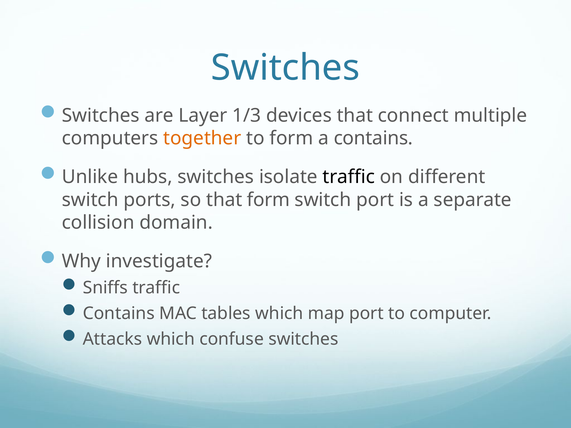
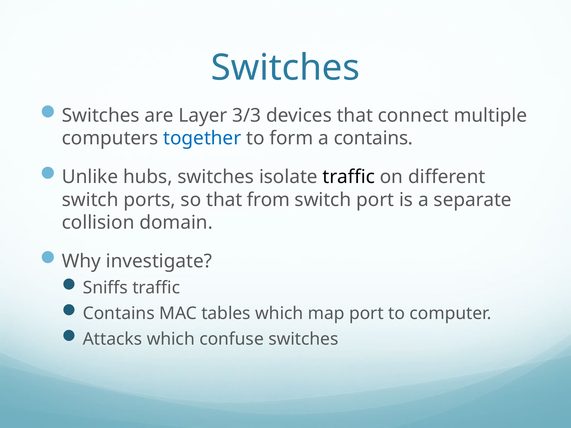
1/3: 1/3 -> 3/3
together colour: orange -> blue
that form: form -> from
